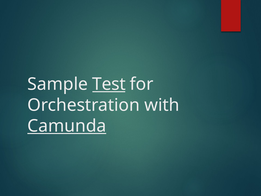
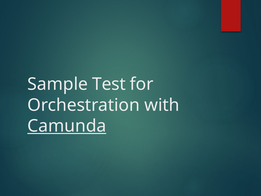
Test underline: present -> none
